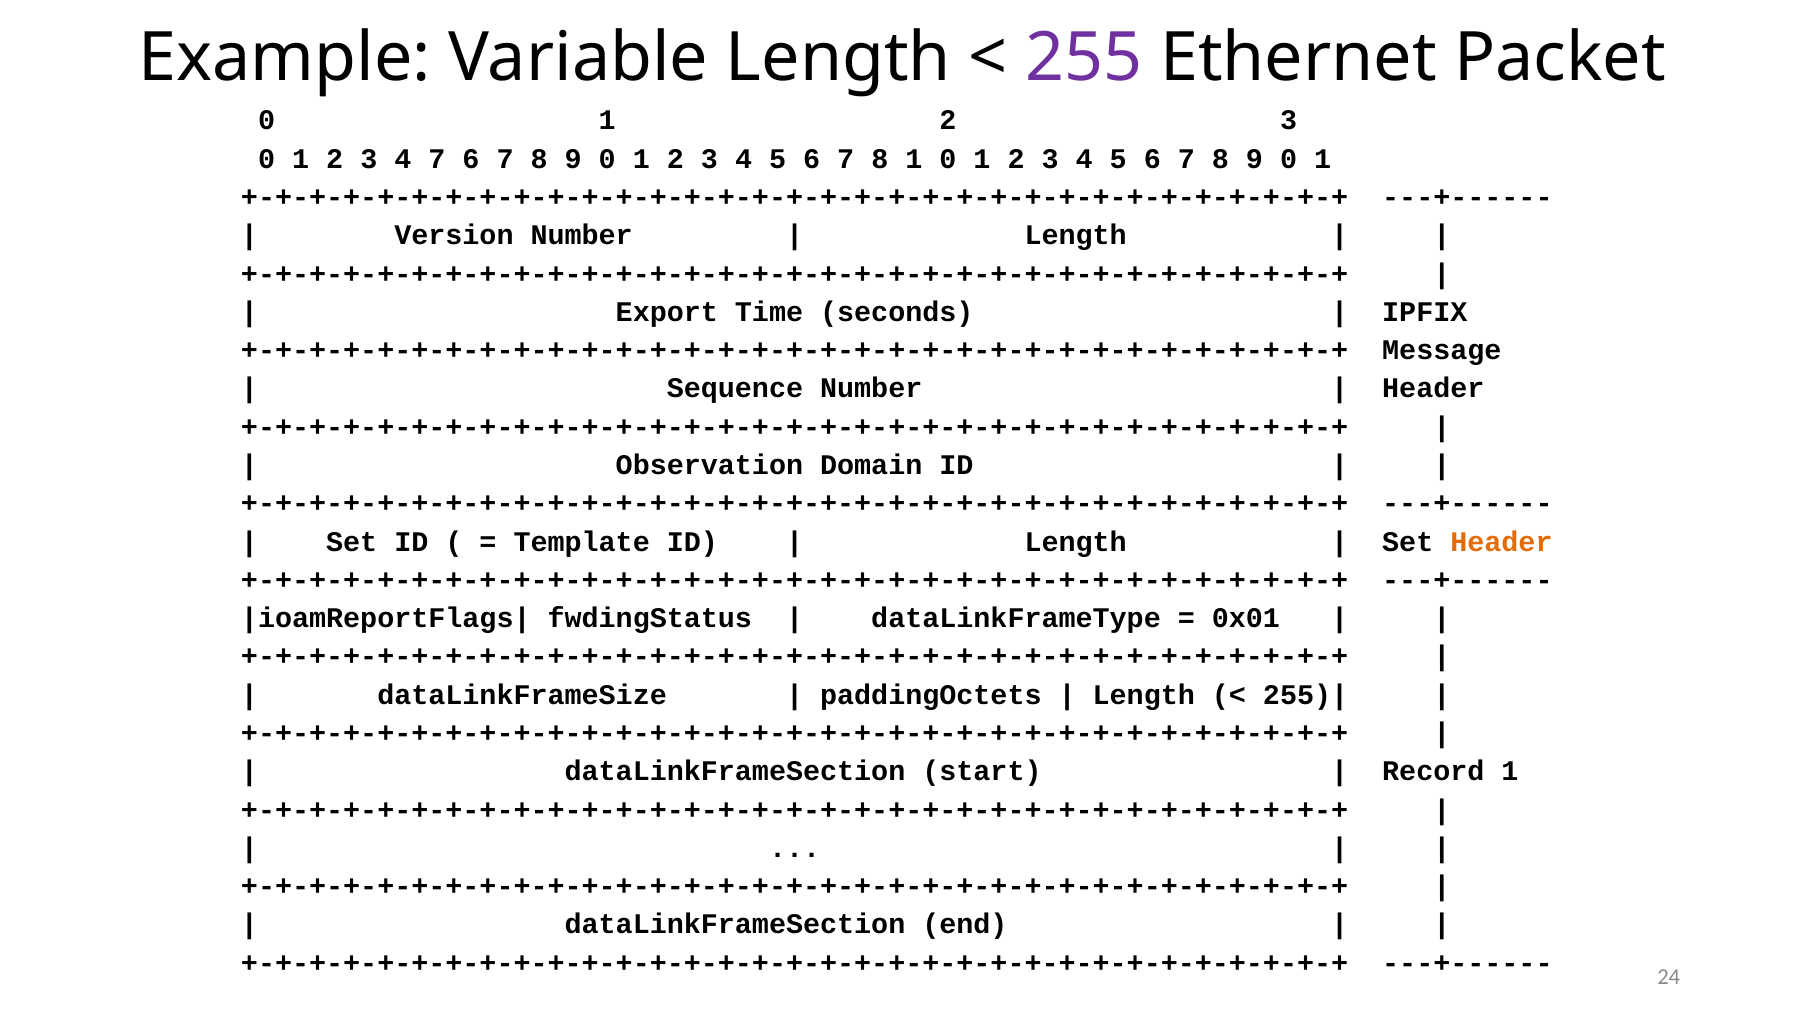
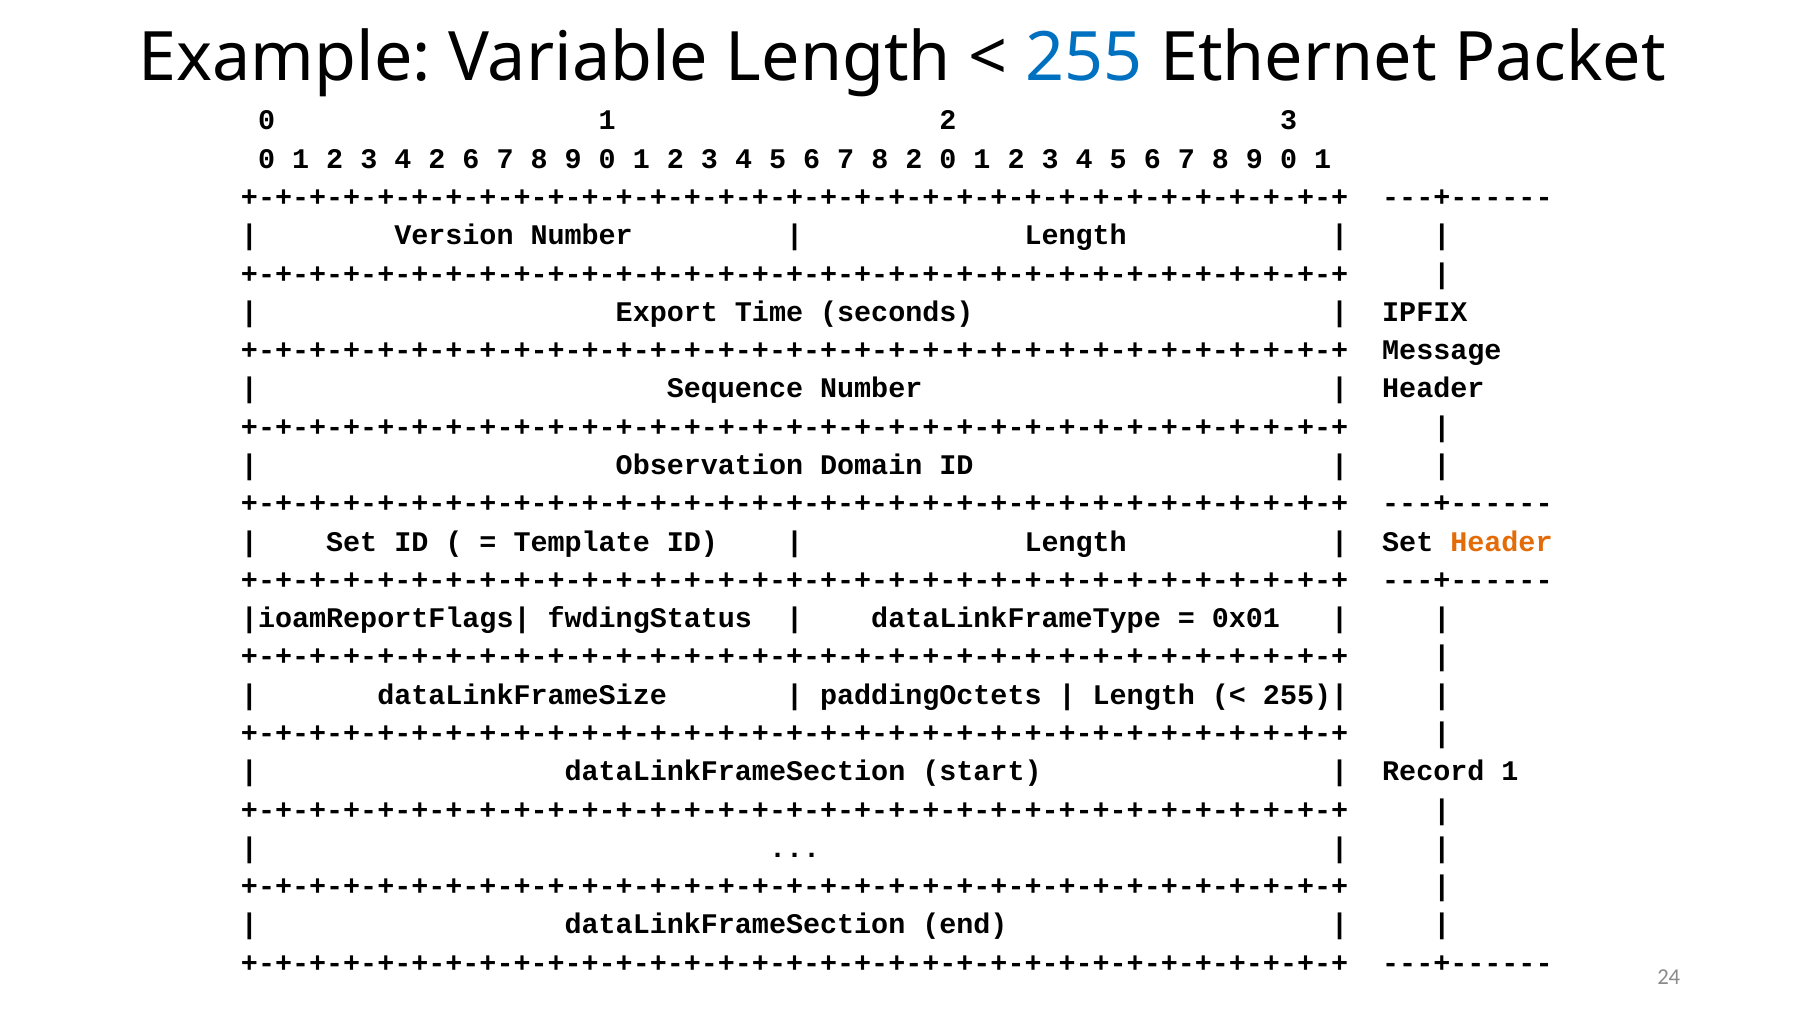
255 colour: purple -> blue
4 7: 7 -> 2
8 1: 1 -> 2
